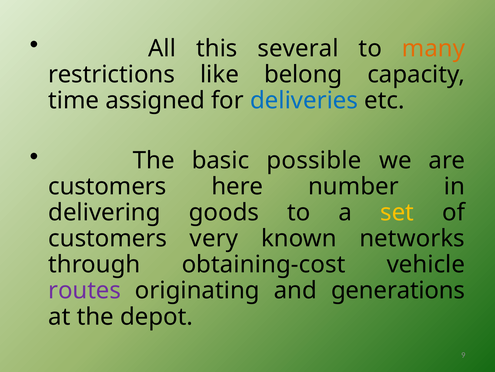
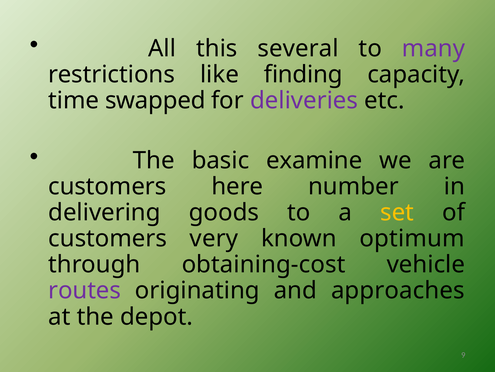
many colour: orange -> purple
belong: belong -> finding
assigned: assigned -> swapped
deliveries colour: blue -> purple
possible: possible -> examine
networks: networks -> optimum
generations: generations -> approaches
